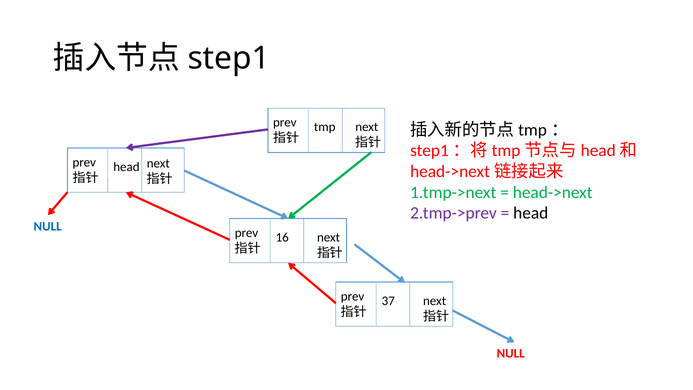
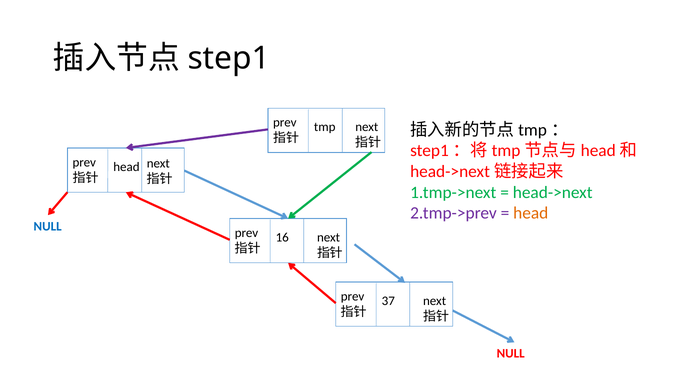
head at (531, 213) colour: black -> orange
